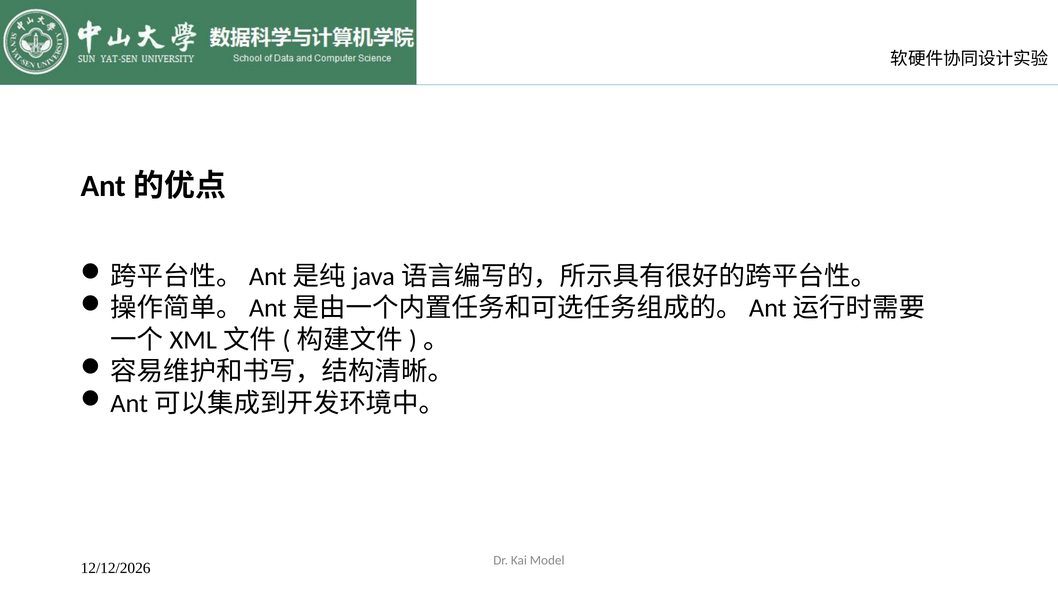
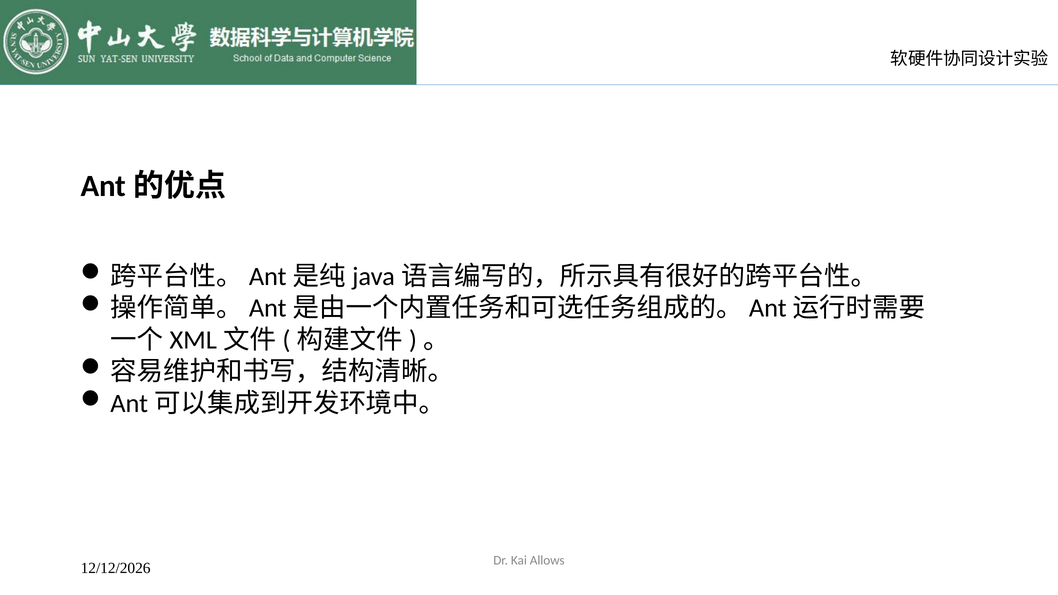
Model: Model -> Allows
